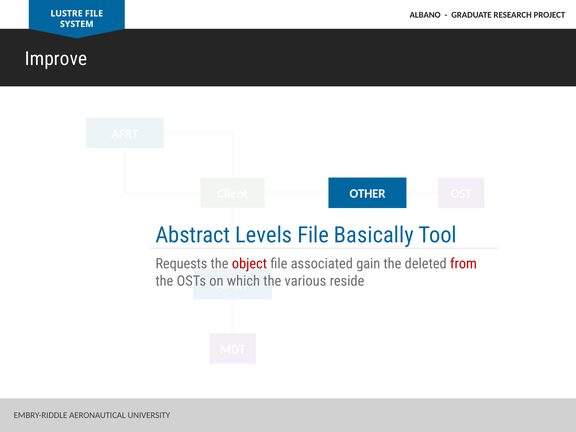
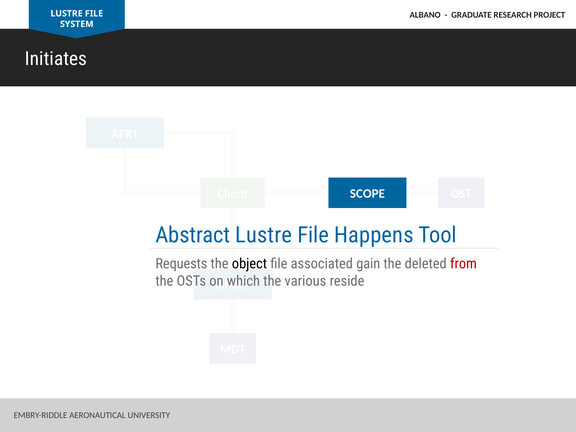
Improve: Improve -> Initiates
OTHER: OTHER -> SCOPE
Abstract Levels: Levels -> Lustre
Basically: Basically -> Happens
object colour: red -> black
